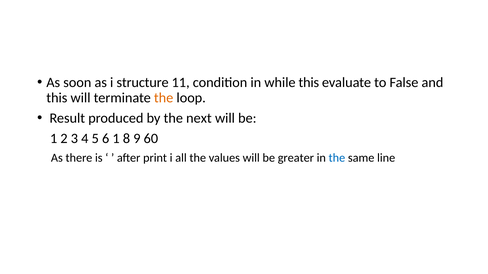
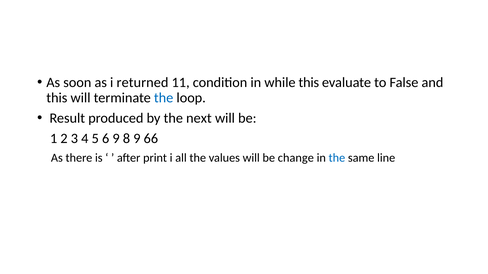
structure: structure -> returned
the at (164, 98) colour: orange -> blue
6 1: 1 -> 9
60: 60 -> 66
greater: greater -> change
